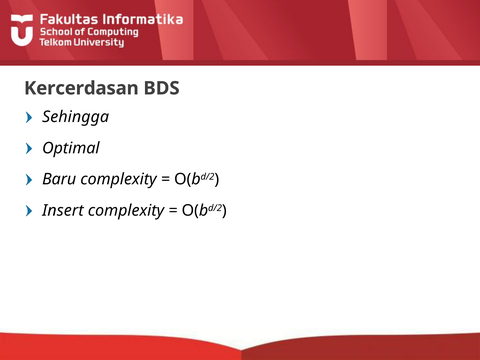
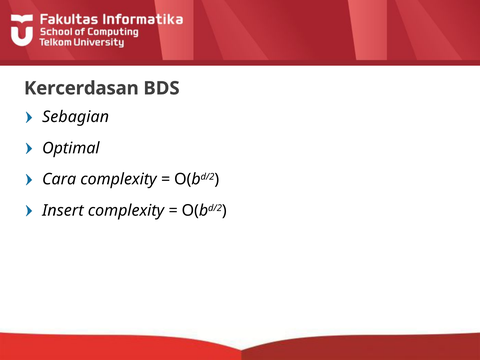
Sehingga: Sehingga -> Sebagian
Baru: Baru -> Cara
